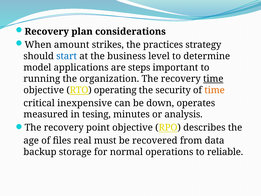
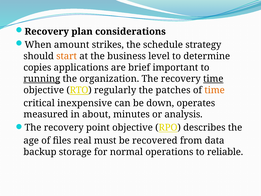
practices: practices -> schedule
start colour: blue -> orange
model: model -> copies
steps: steps -> brief
running underline: none -> present
operating: operating -> regularly
security: security -> patches
tesing: tesing -> about
